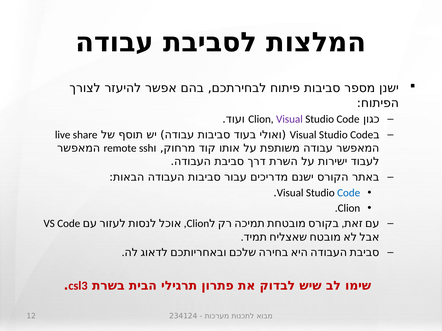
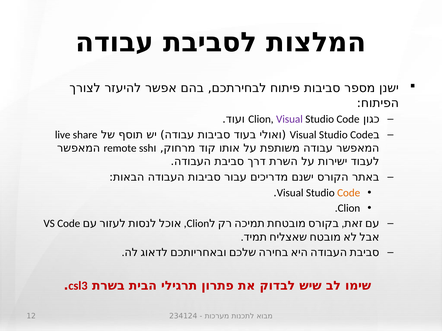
Code at (349, 193) colour: blue -> orange
